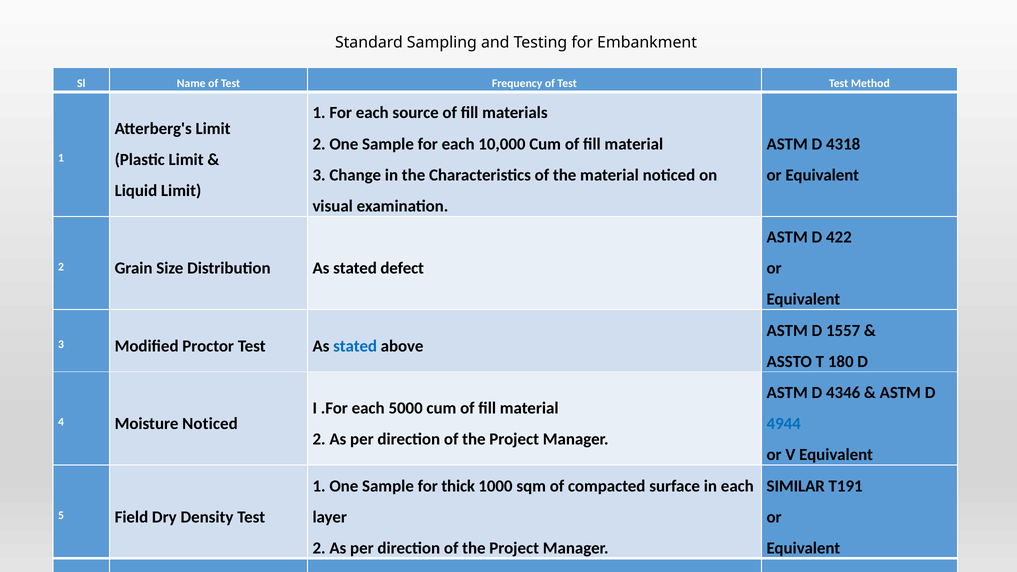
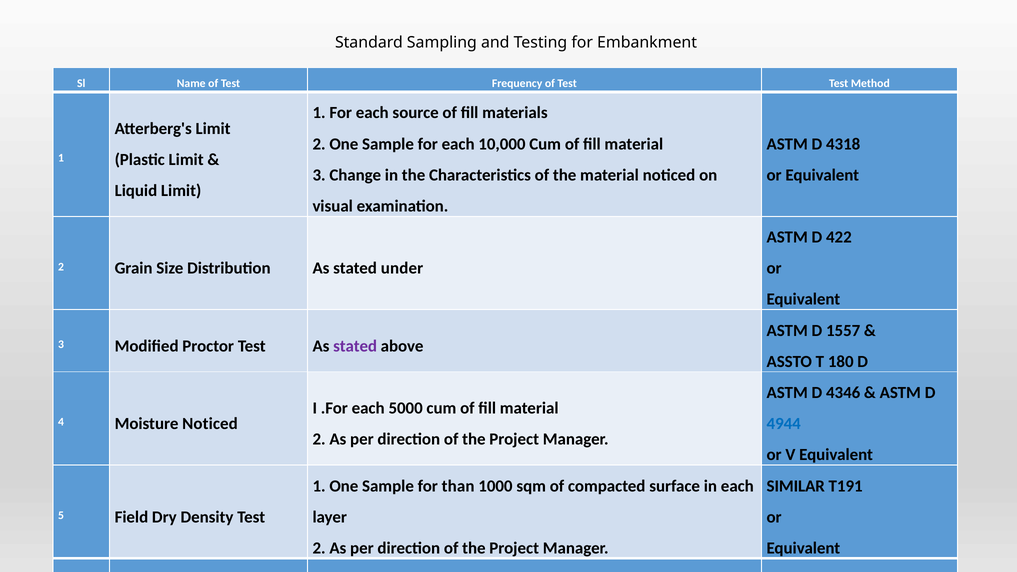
defect: defect -> under
stated at (355, 346) colour: blue -> purple
thick: thick -> than
